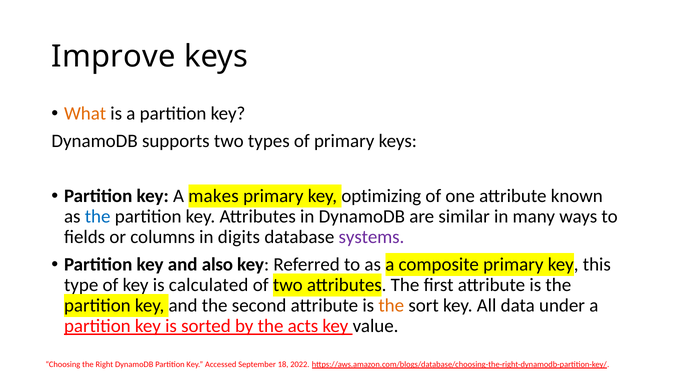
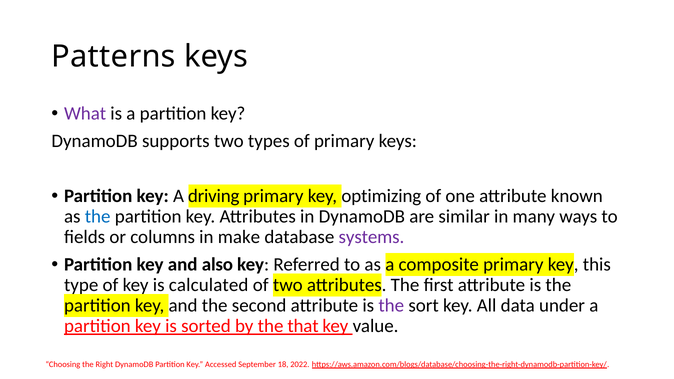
Improve: Improve -> Patterns
What colour: orange -> purple
makes: makes -> driving
digits: digits -> make
the at (391, 306) colour: orange -> purple
acts: acts -> that
